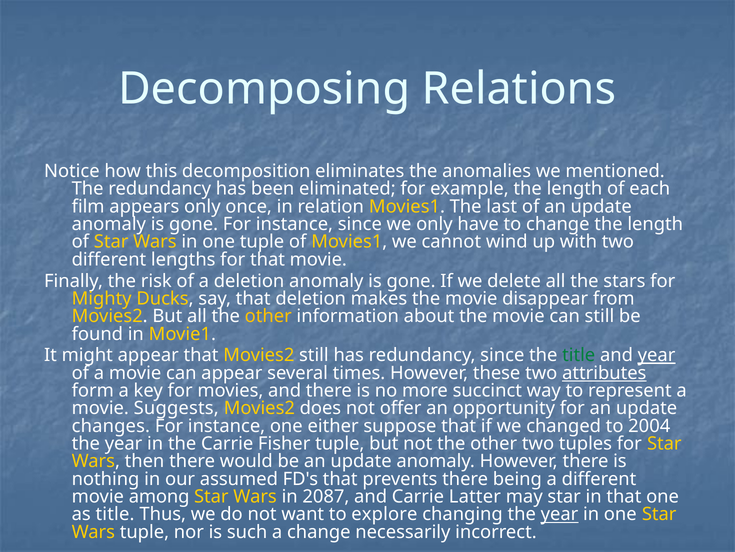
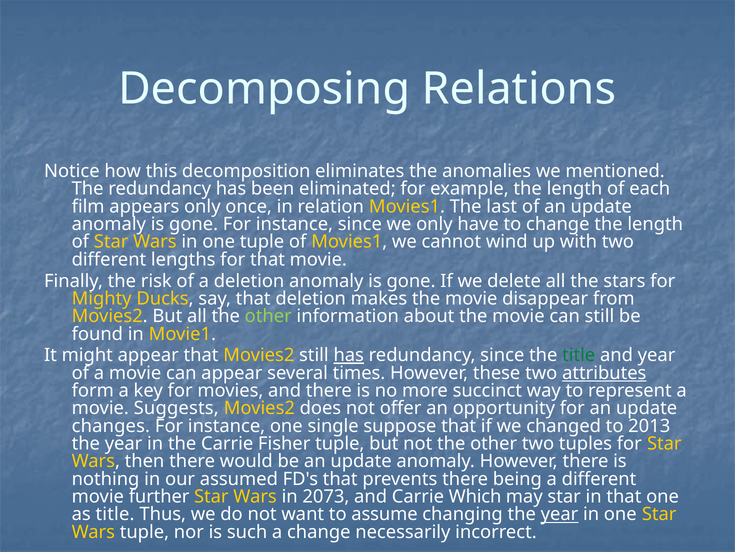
other at (268, 316) colour: yellow -> light green
has at (349, 355) underline: none -> present
year at (657, 355) underline: present -> none
either: either -> single
2004: 2004 -> 2013
among: among -> further
2087: 2087 -> 2073
Latter: Latter -> Which
explore: explore -> assume
